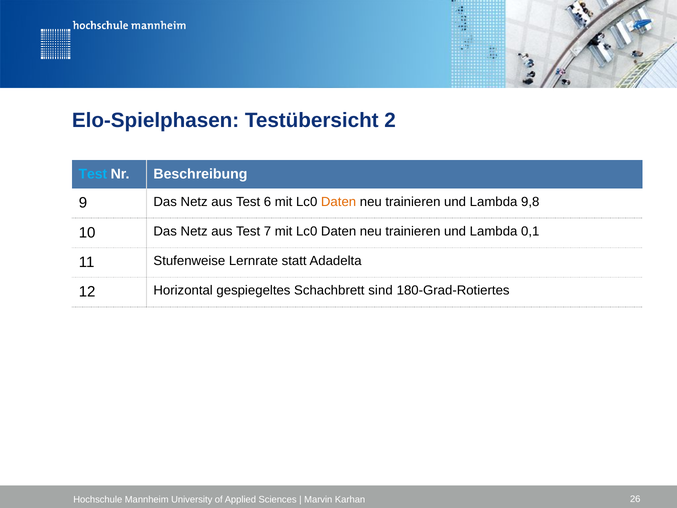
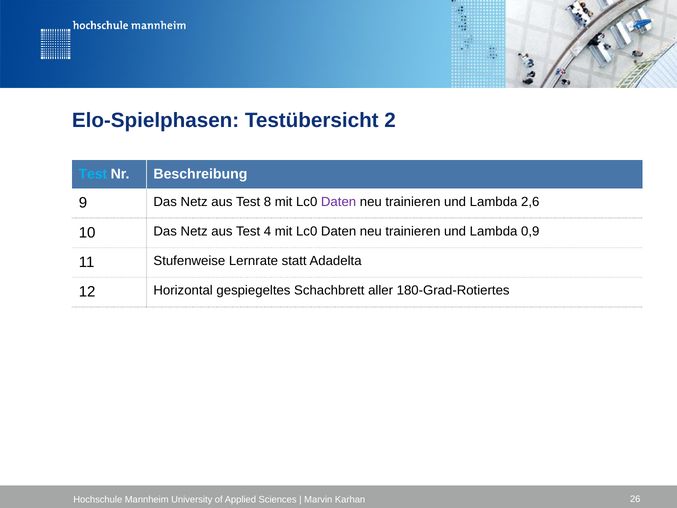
6: 6 -> 8
Daten at (339, 202) colour: orange -> purple
9,8: 9,8 -> 2,6
7: 7 -> 4
0,1: 0,1 -> 0,9
sind: sind -> aller
